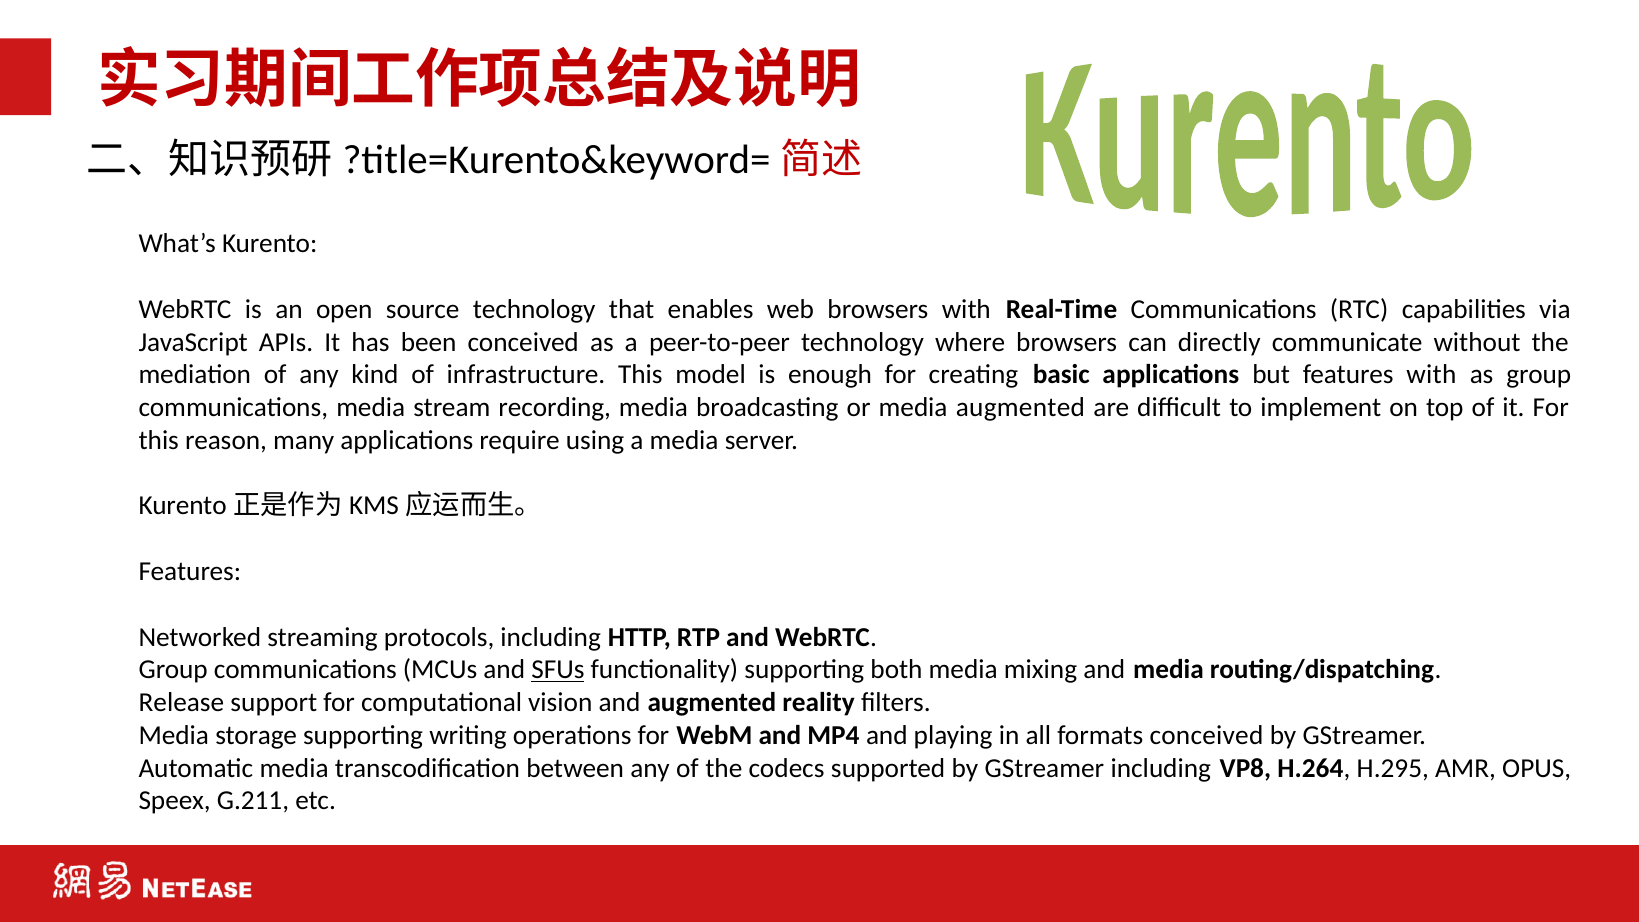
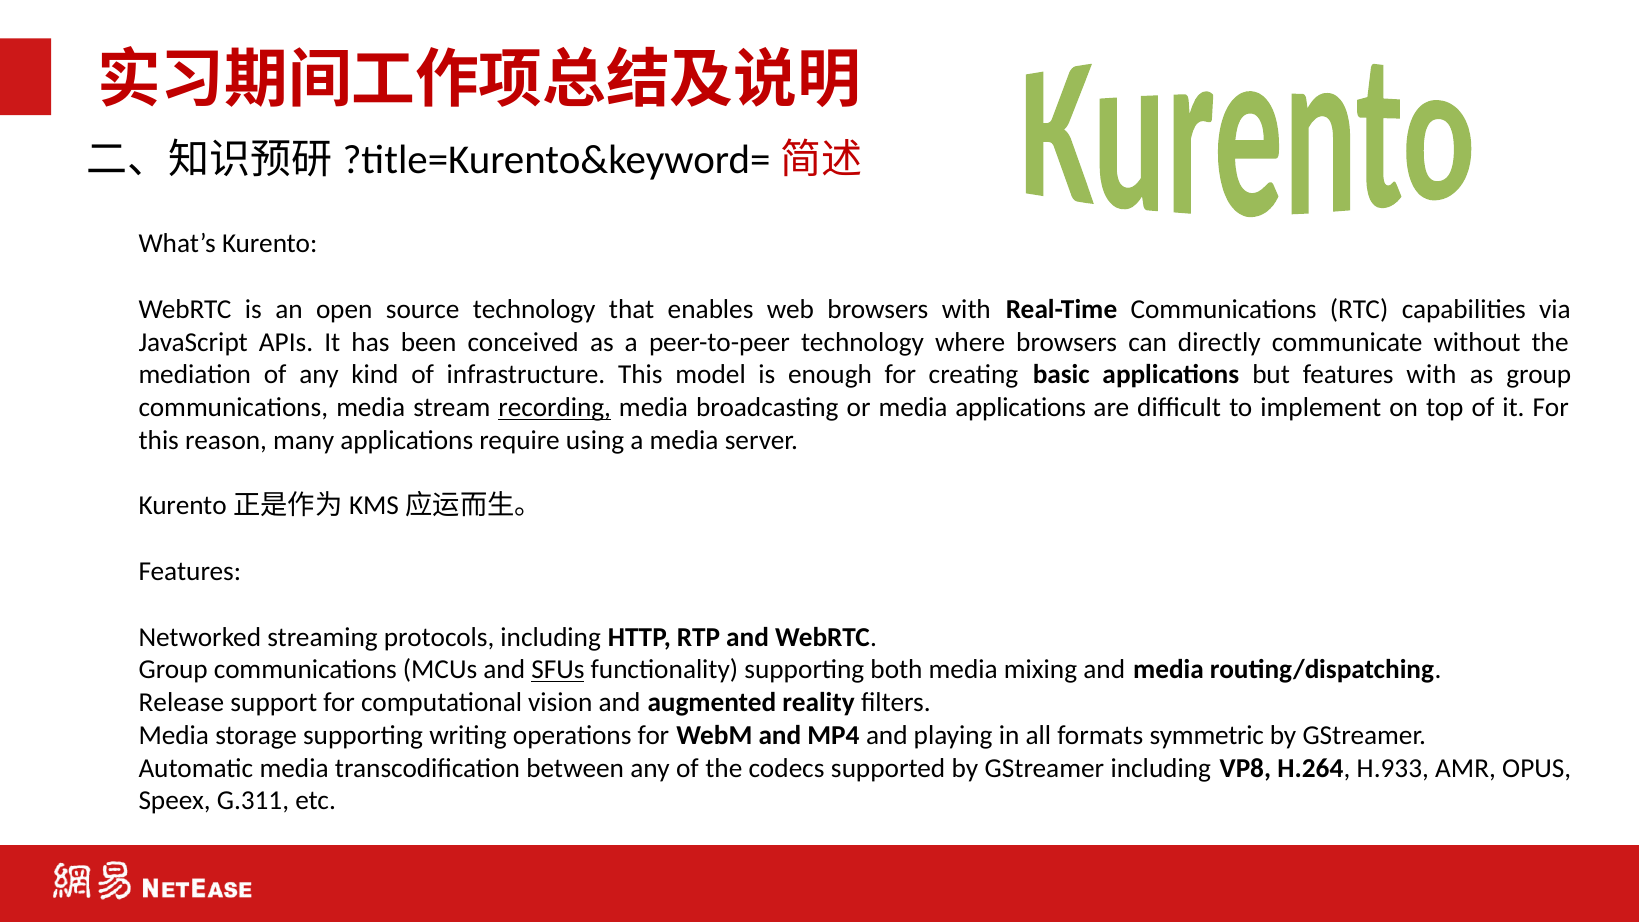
recording underline: none -> present
media augmented: augmented -> applications
formats conceived: conceived -> symmetric
H.295: H.295 -> H.933
G.211: G.211 -> G.311
